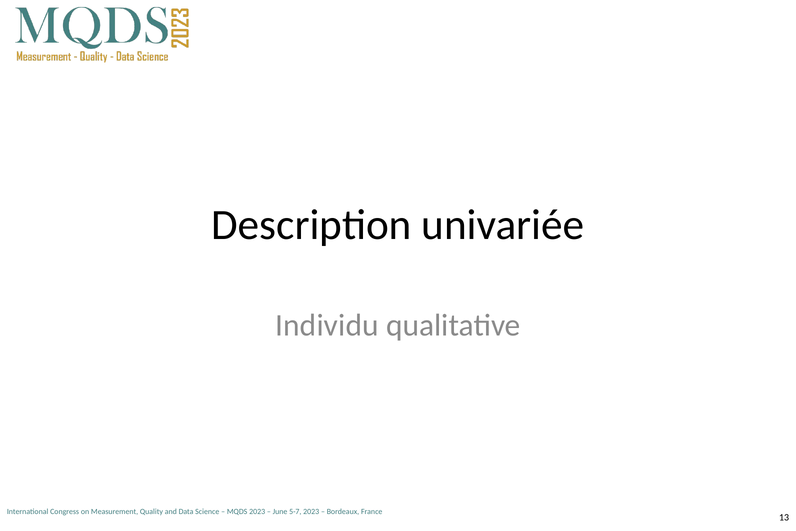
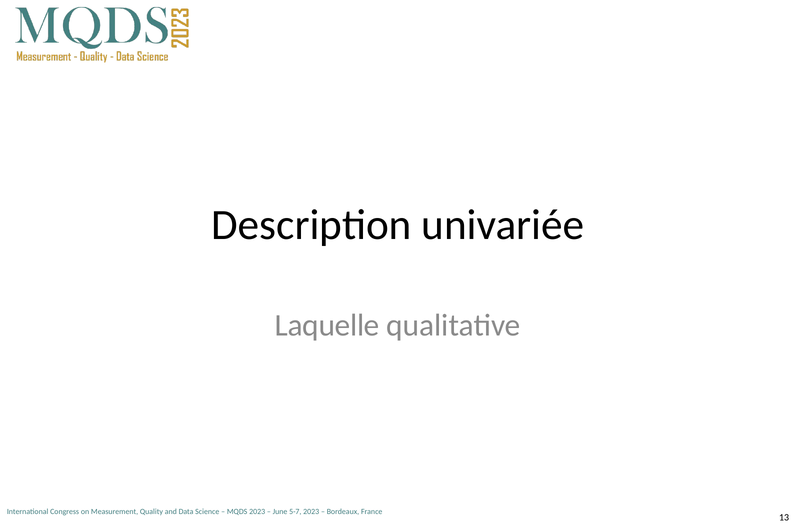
Individu: Individu -> Laquelle
